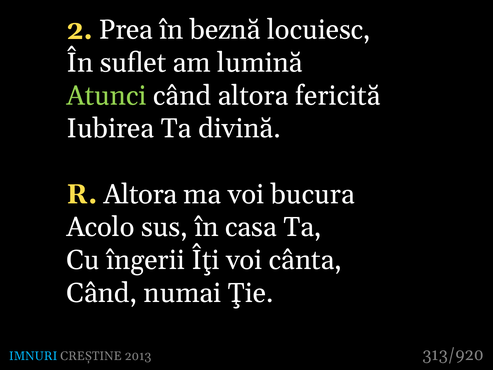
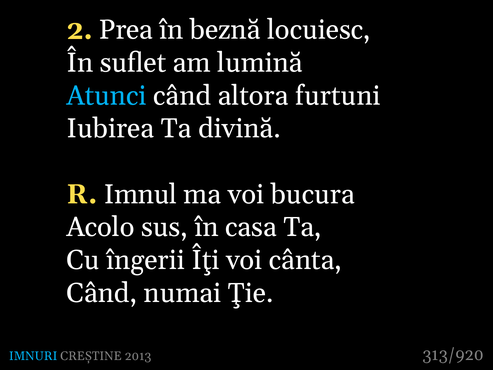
Atunci colour: light green -> light blue
fericită: fericită -> furtuni
R Altora: Altora -> Imnul
